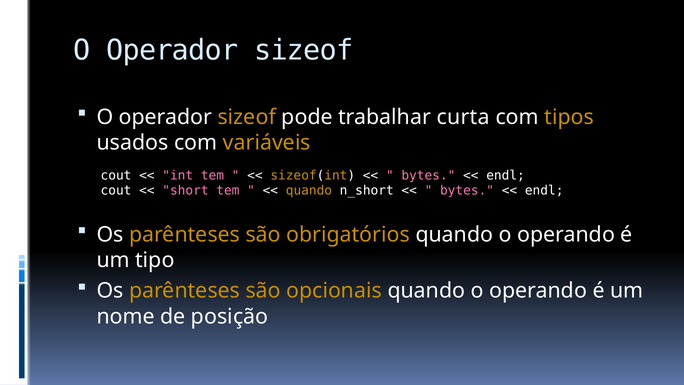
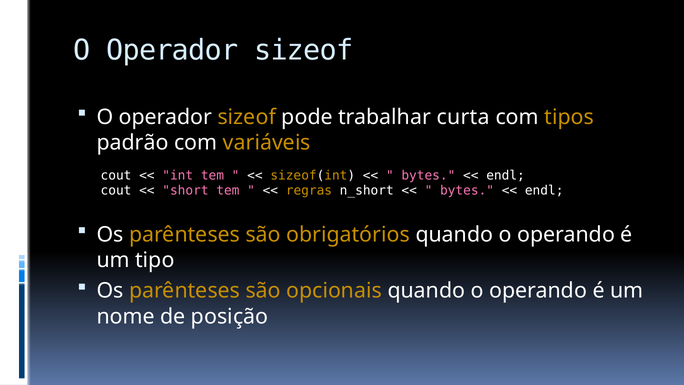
usados: usados -> padrão
quando at (309, 191): quando -> regras
